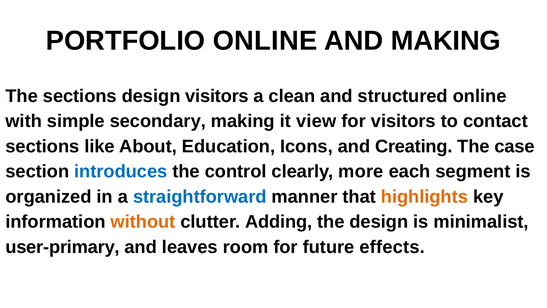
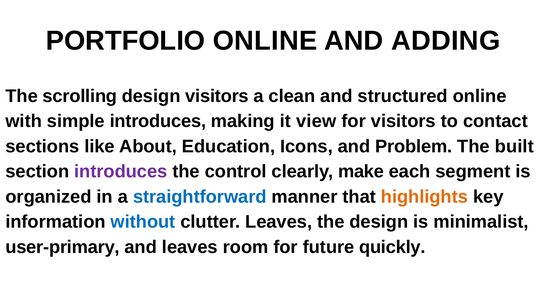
AND MAKING: MAKING -> ADDING
The sections: sections -> scrolling
simple secondary: secondary -> introduces
Creating: Creating -> Problem
case: case -> built
introduces at (121, 171) colour: blue -> purple
more: more -> make
without colour: orange -> blue
clutter Adding: Adding -> Leaves
effects: effects -> quickly
